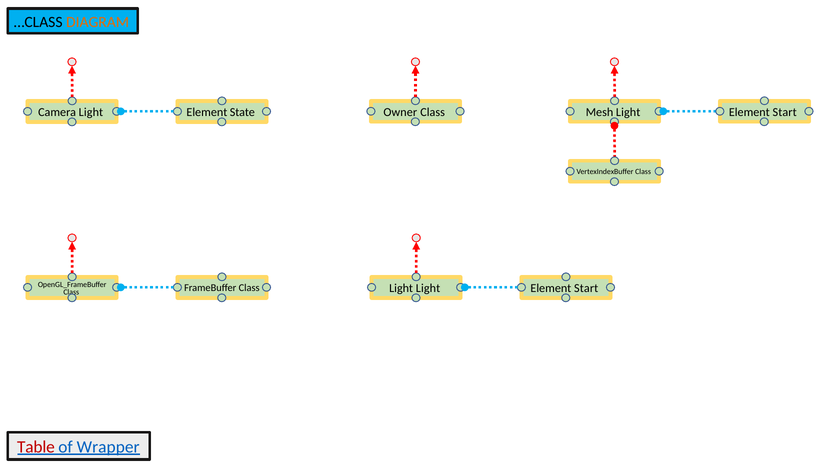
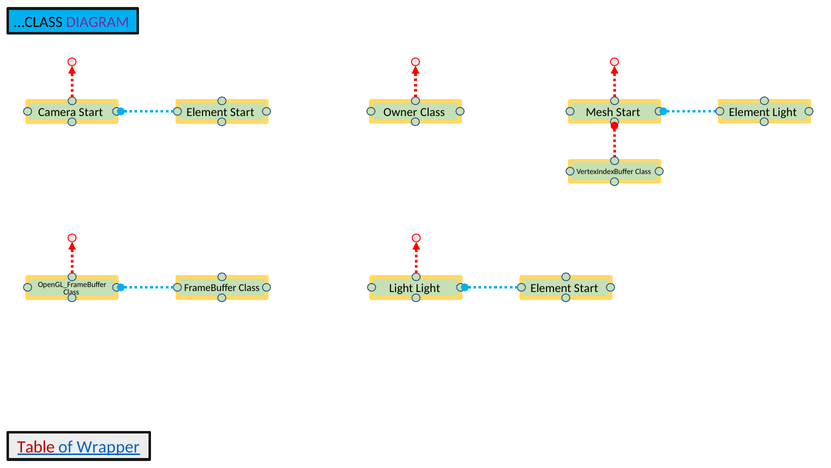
DIAGRAM colour: orange -> purple
Mesh Light: Light -> Start
Start at (785, 112): Start -> Light
Camera Light: Light -> Start
State at (242, 112): State -> Start
